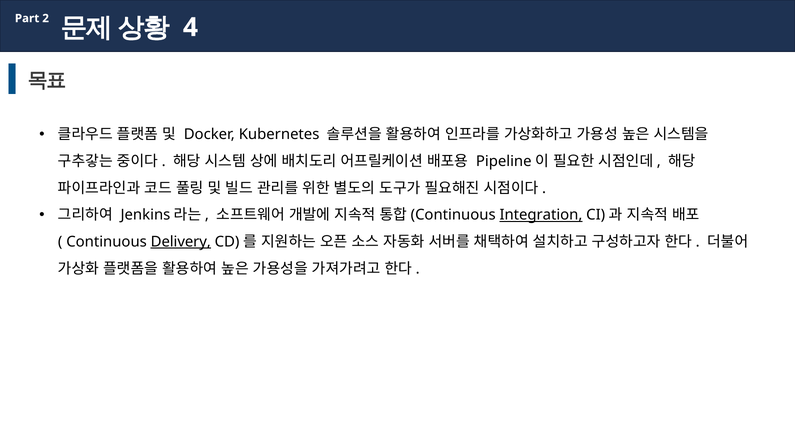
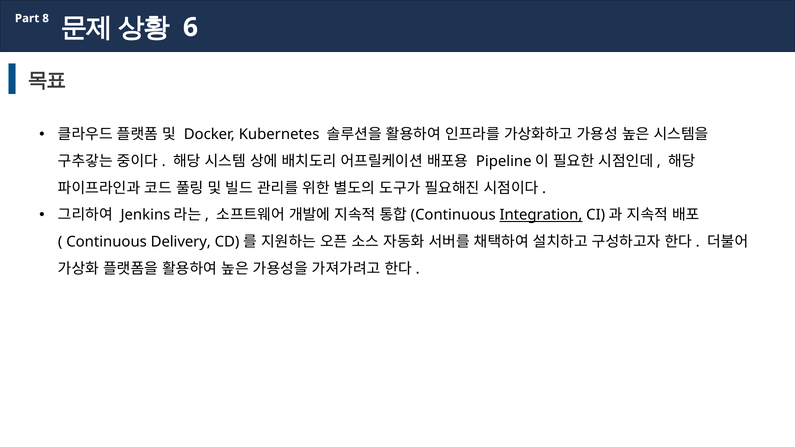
2: 2 -> 8
4: 4 -> 6
Delivery underline: present -> none
